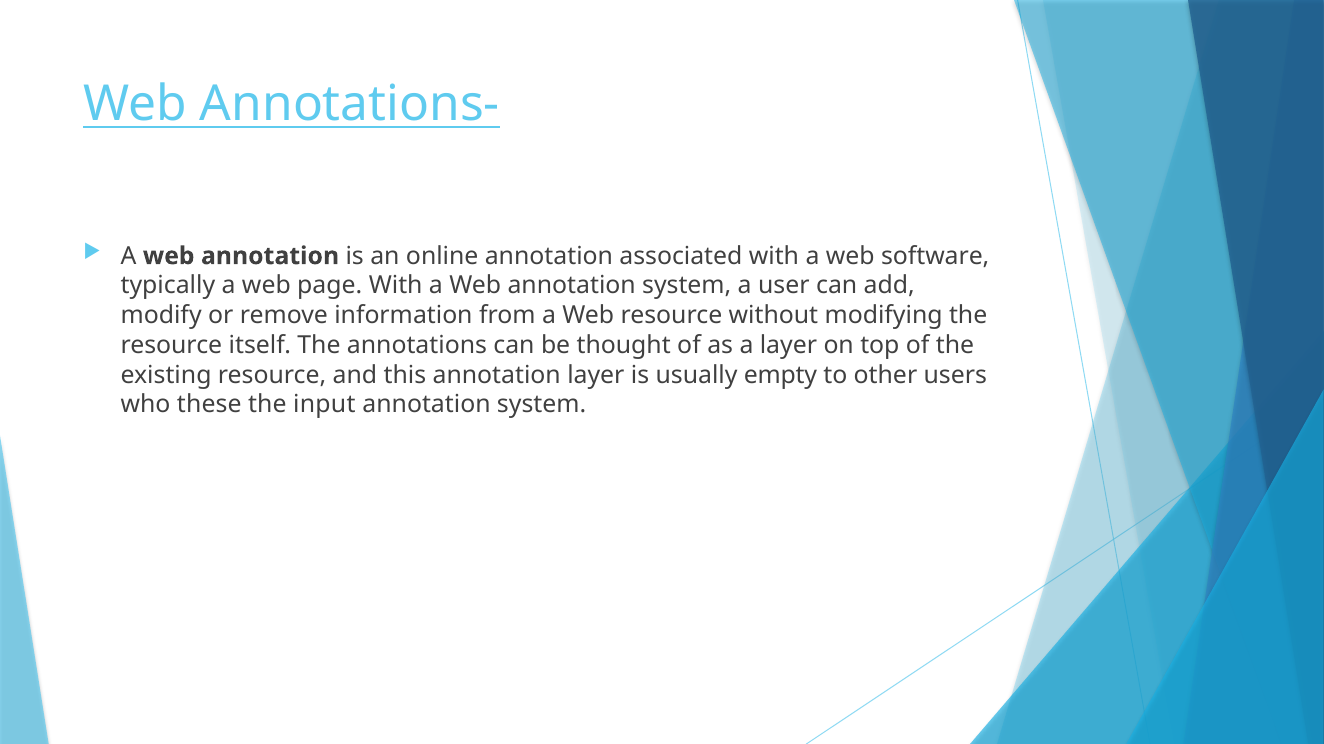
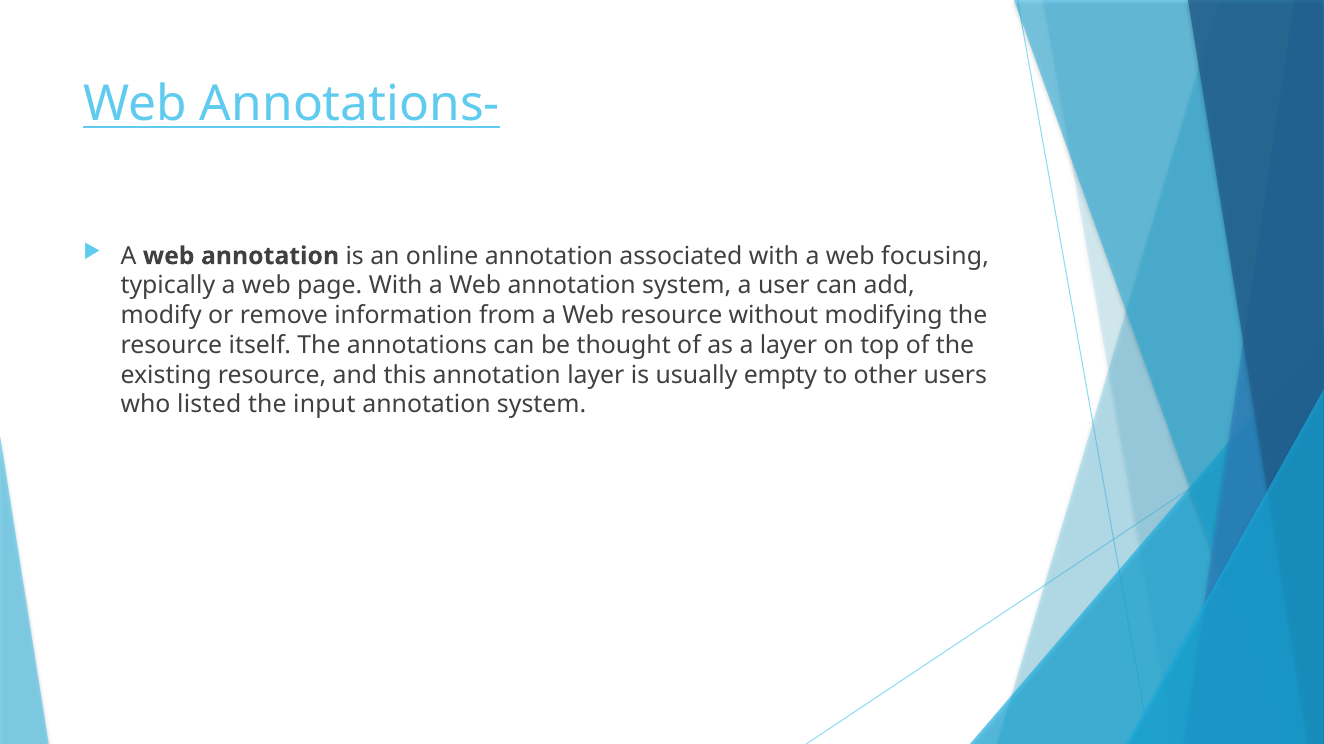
software: software -> focusing
these: these -> listed
